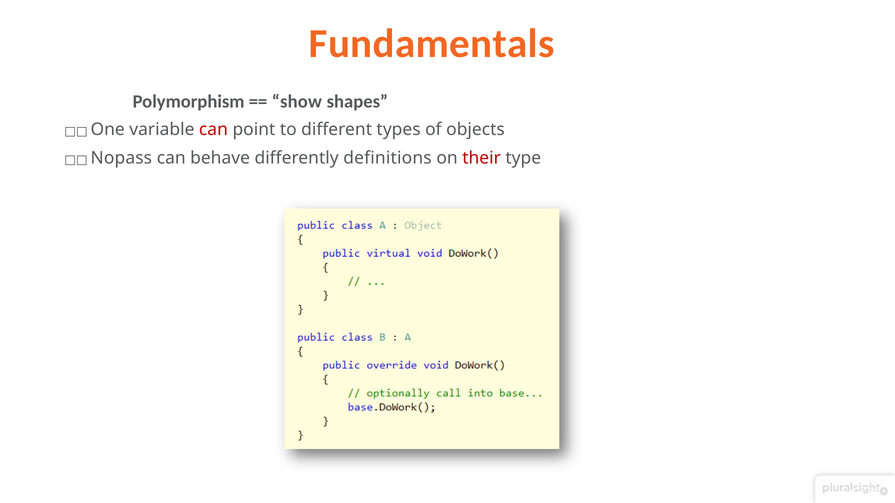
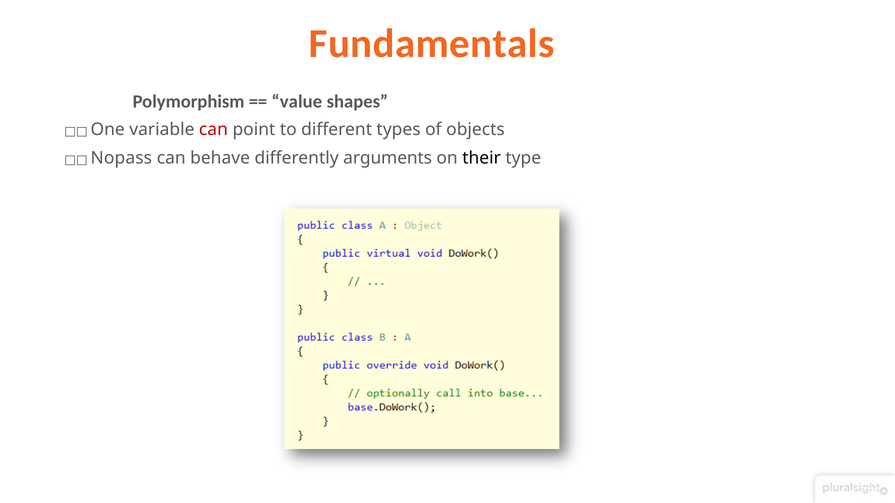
show: show -> value
definitions: definitions -> arguments
their colour: red -> black
